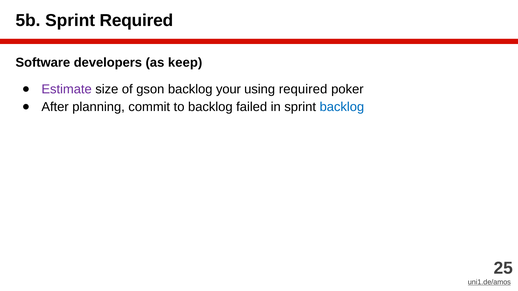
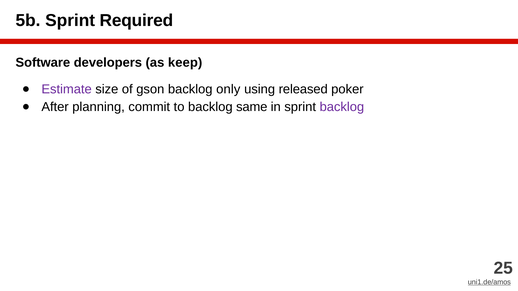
your: your -> only
using required: required -> released
failed: failed -> same
backlog at (342, 107) colour: blue -> purple
